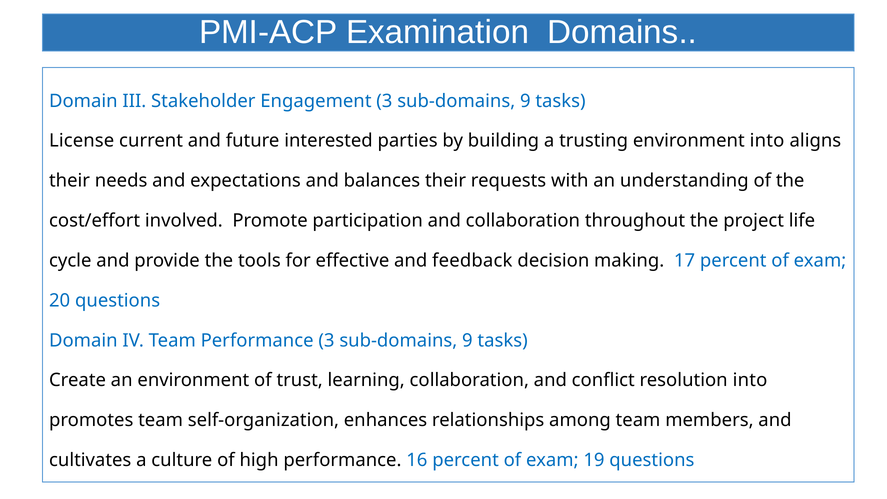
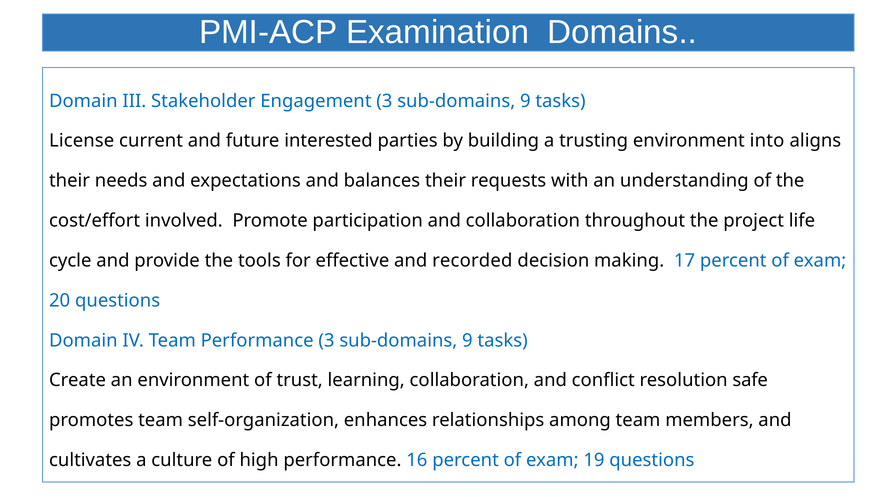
feedback: feedback -> recorded
resolution into: into -> safe
